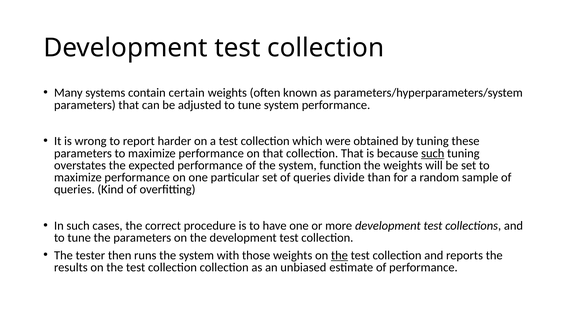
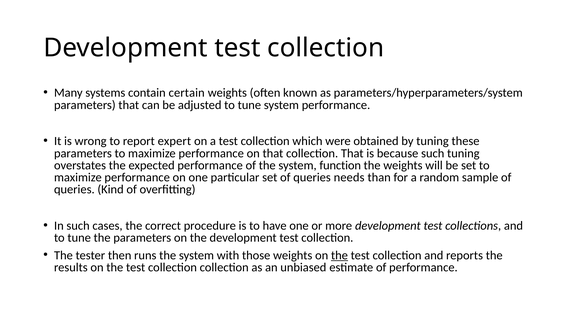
harder: harder -> expert
such at (433, 153) underline: present -> none
divide: divide -> needs
